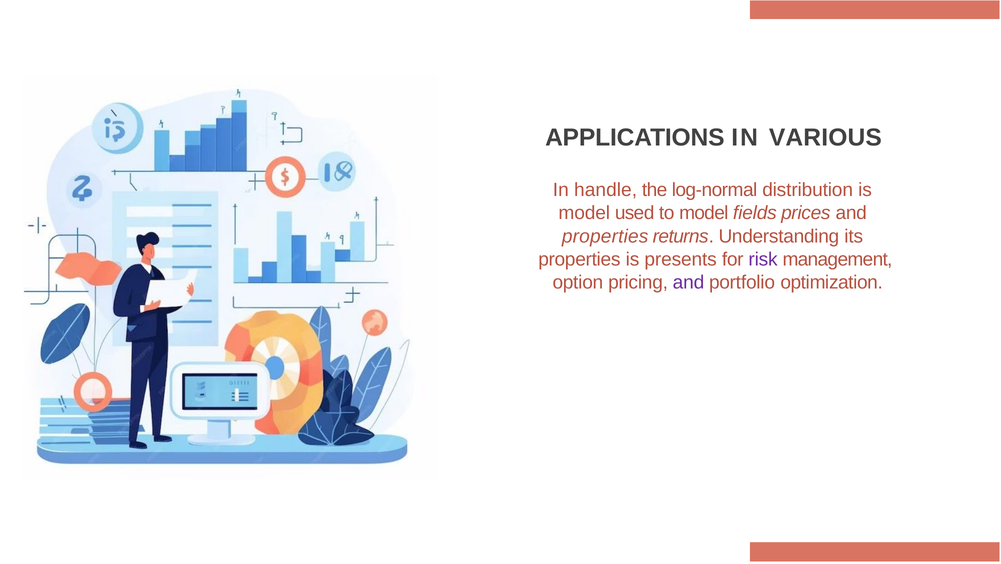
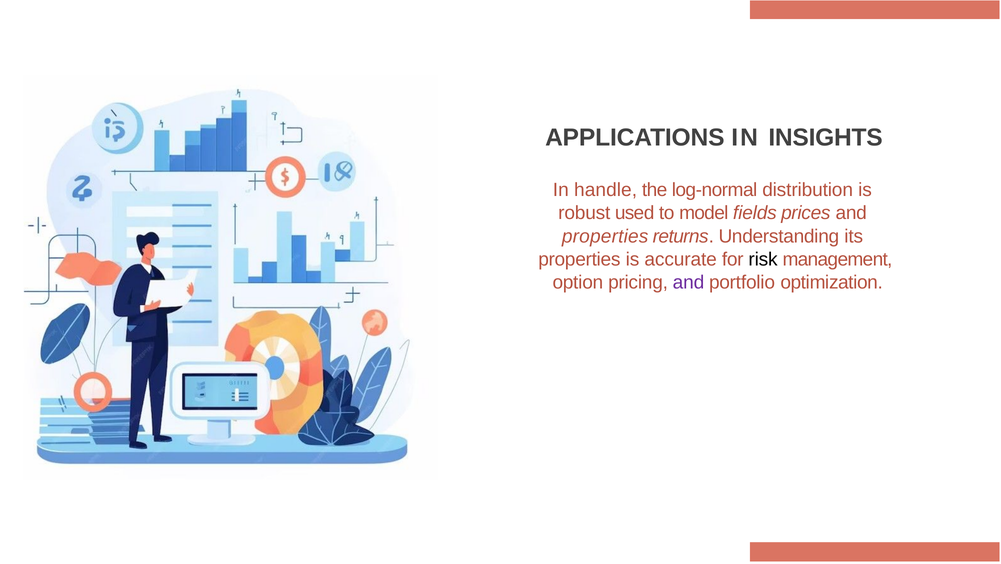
VARIOUS: VARIOUS -> INSIGHTS
model at (584, 213): model -> robust
presents: presents -> accurate
risk colour: purple -> black
